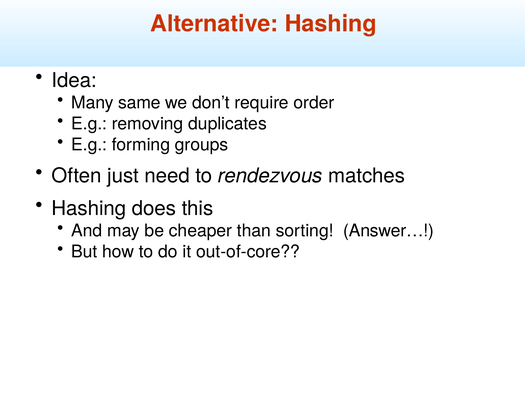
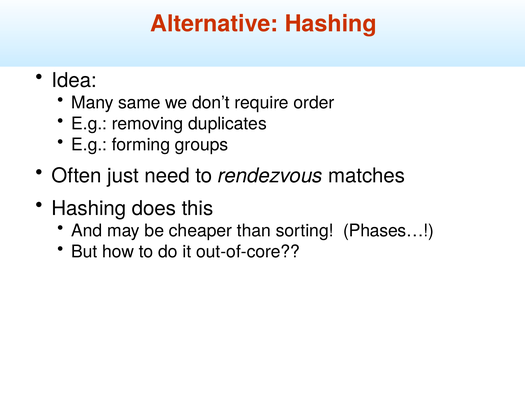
Answer…: Answer… -> Phases…
